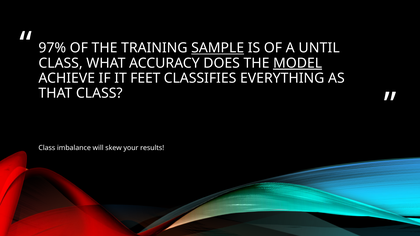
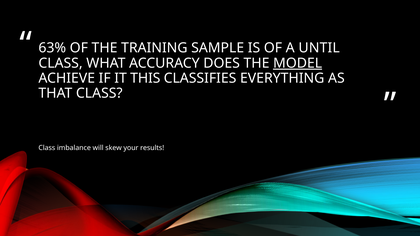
97%: 97% -> 63%
SAMPLE underline: present -> none
FEET: FEET -> THIS
